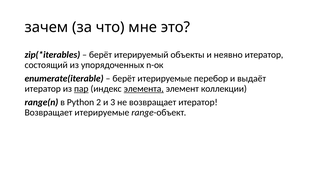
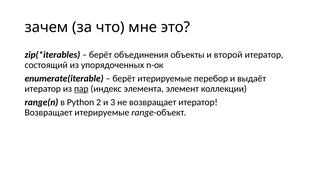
итерируемый: итерируемый -> объединения
неявно: неявно -> второй
элемента underline: present -> none
